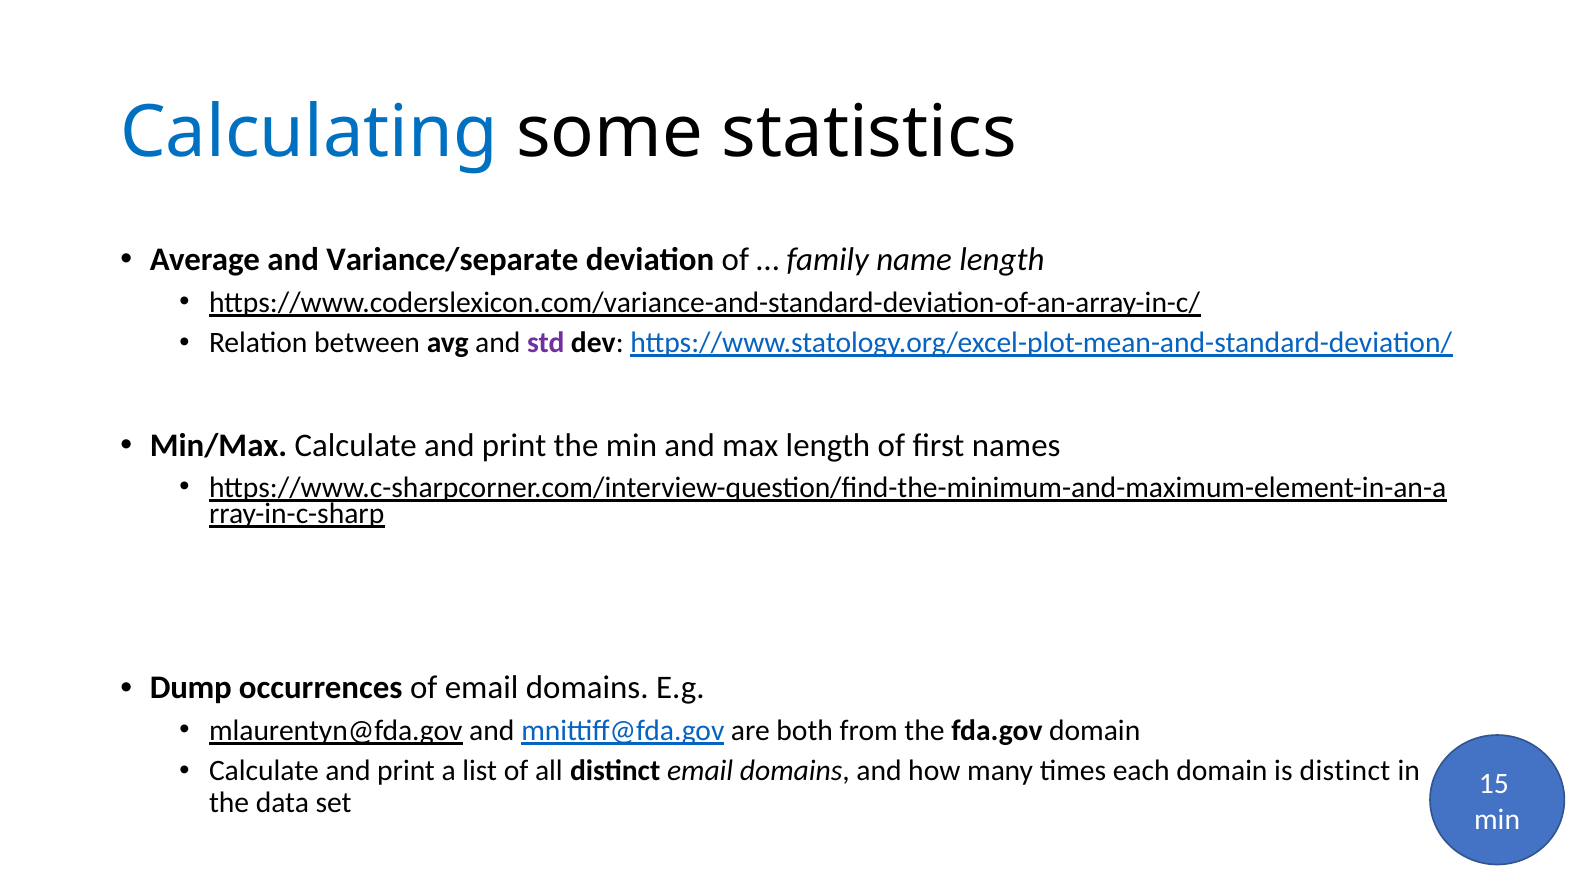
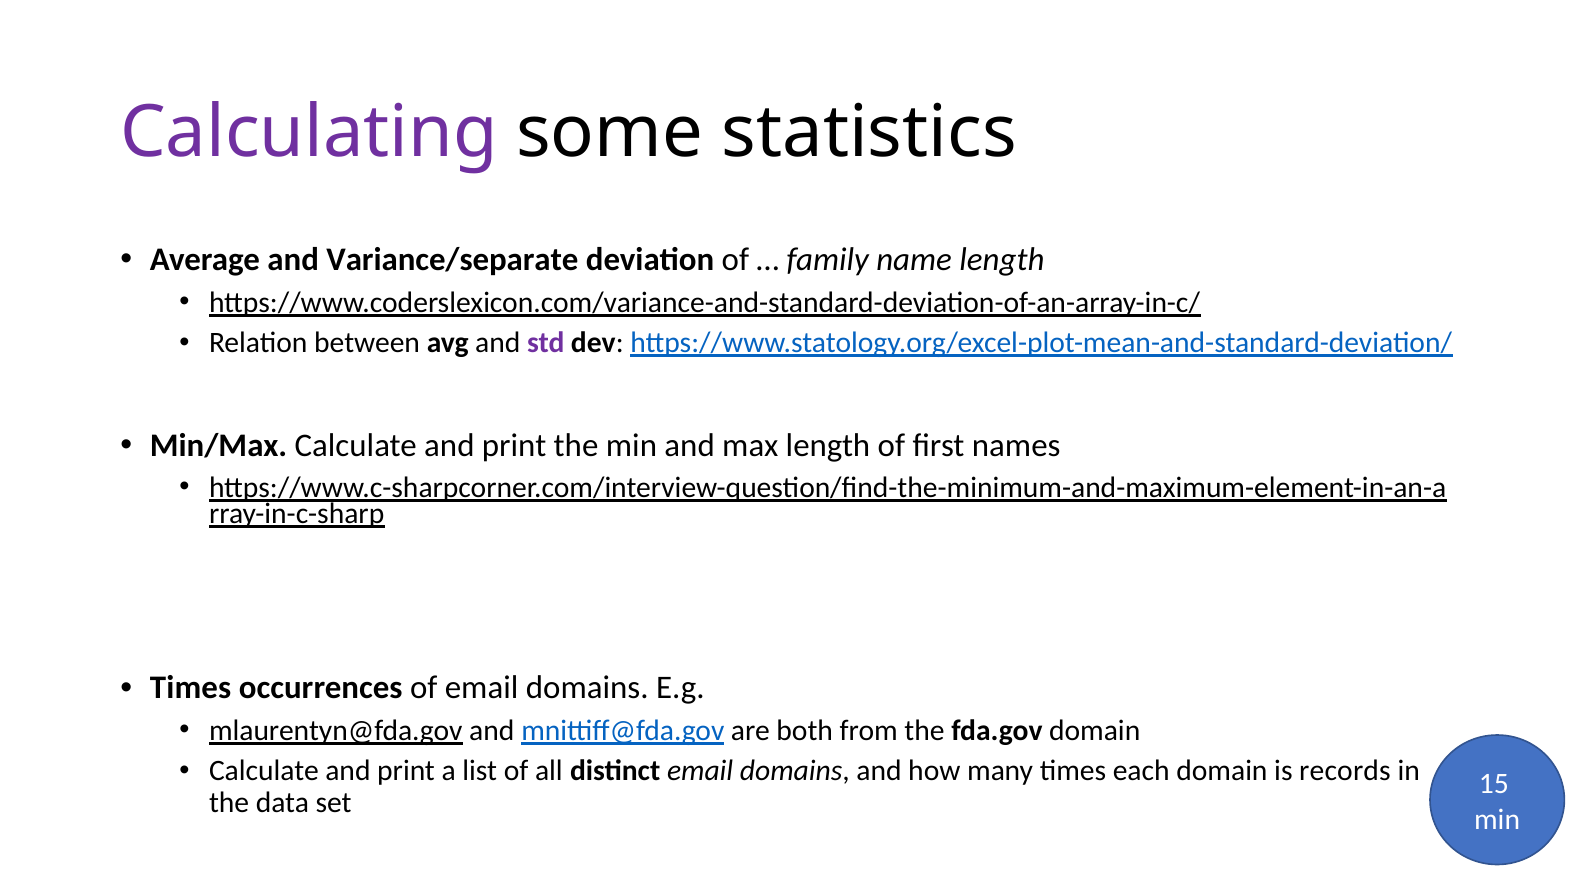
Calculating colour: blue -> purple
Dump at (191, 688): Dump -> Times
is distinct: distinct -> records
